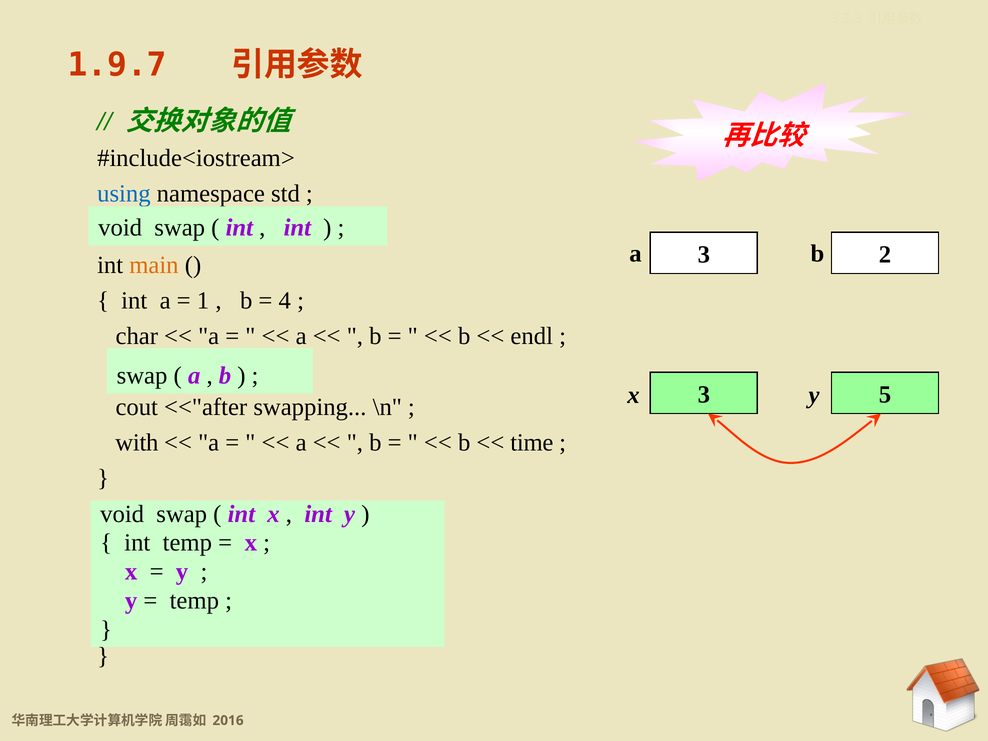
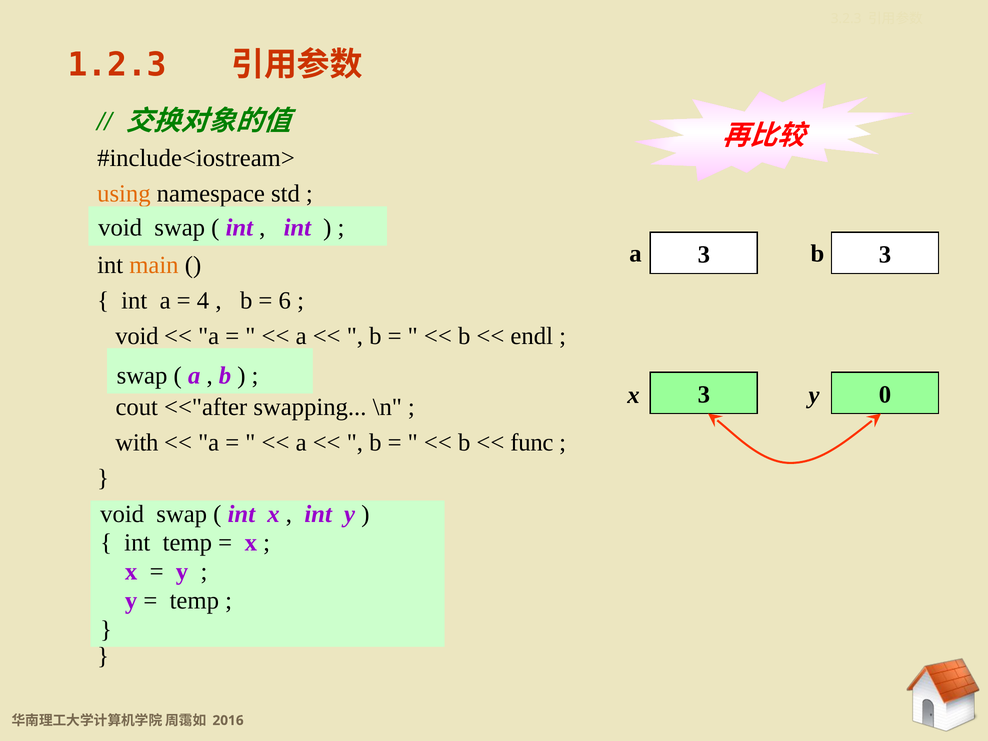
1.9.7: 1.9.7 -> 1.2.3
using colour: blue -> orange
a 2: 2 -> 3
1: 1 -> 4
4: 4 -> 6
char at (137, 336): char -> void
5: 5 -> 0
time: time -> func
